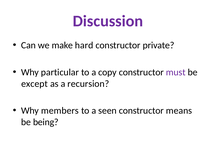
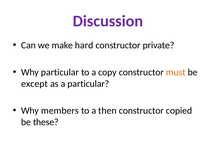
must colour: purple -> orange
a recursion: recursion -> particular
seen: seen -> then
means: means -> copied
being: being -> these
